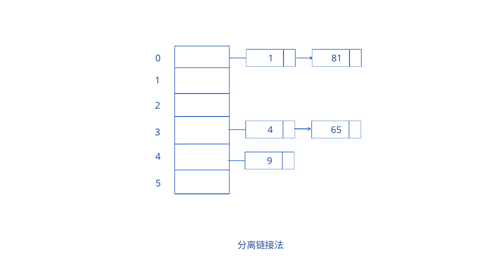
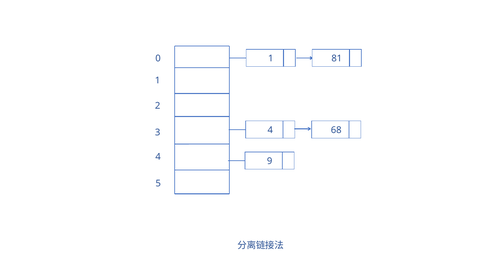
65: 65 -> 68
